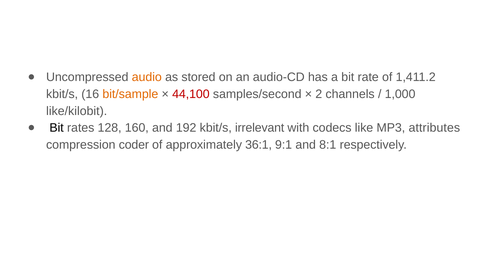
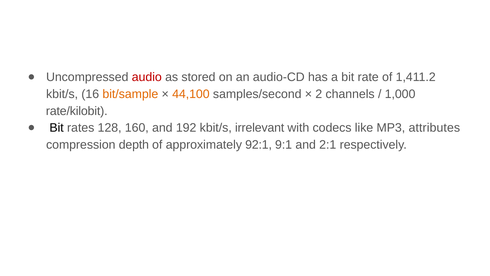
audio colour: orange -> red
44,100 colour: red -> orange
like/kilobit: like/kilobit -> rate/kilobit
coder: coder -> depth
36:1: 36:1 -> 92:1
8:1: 8:1 -> 2:1
